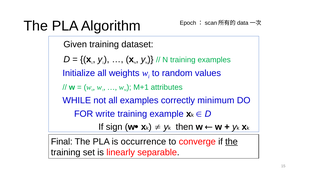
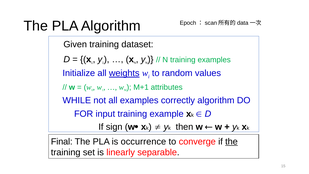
weights underline: none -> present
correctly minimum: minimum -> algorithm
write: write -> input
